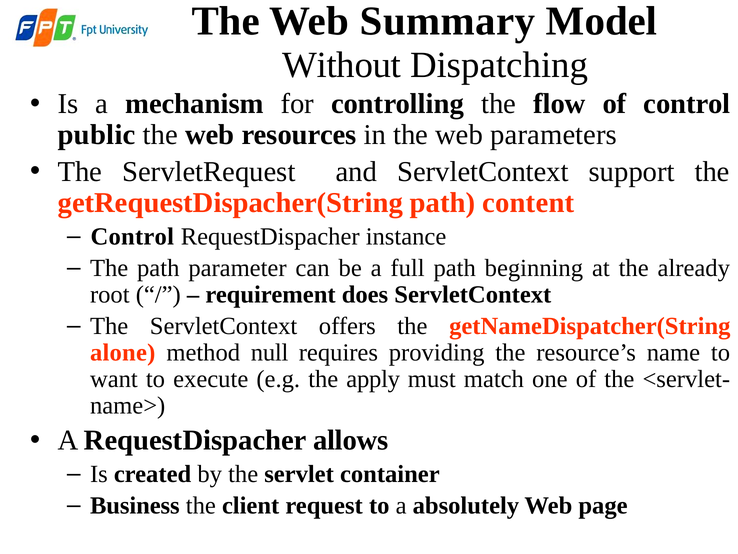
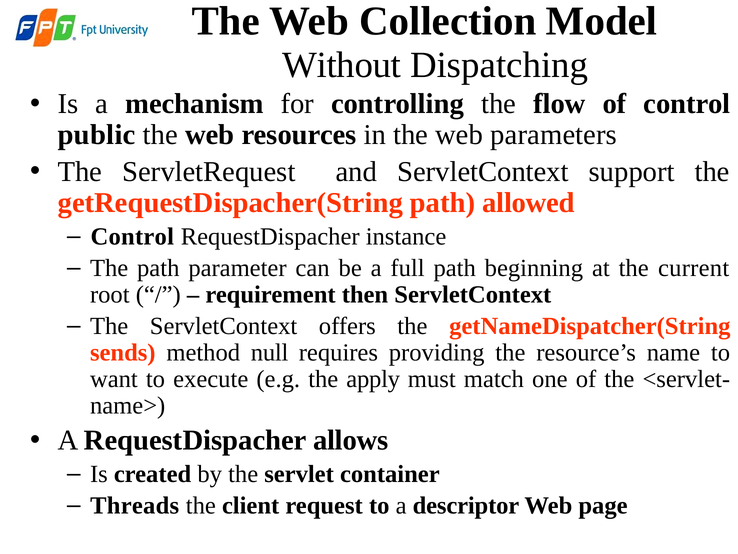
Summary: Summary -> Collection
content: content -> allowed
already: already -> current
does: does -> then
alone: alone -> sends
Business: Business -> Threads
absolutely: absolutely -> descriptor
